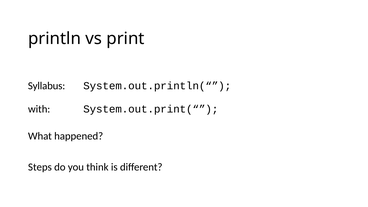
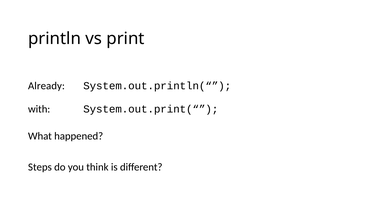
Syllabus: Syllabus -> Already
